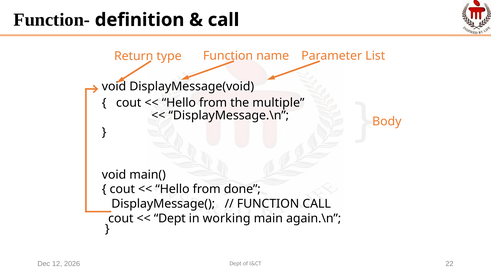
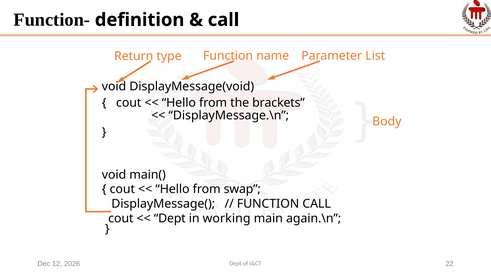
multiple: multiple -> brackets
done: done -> swap
